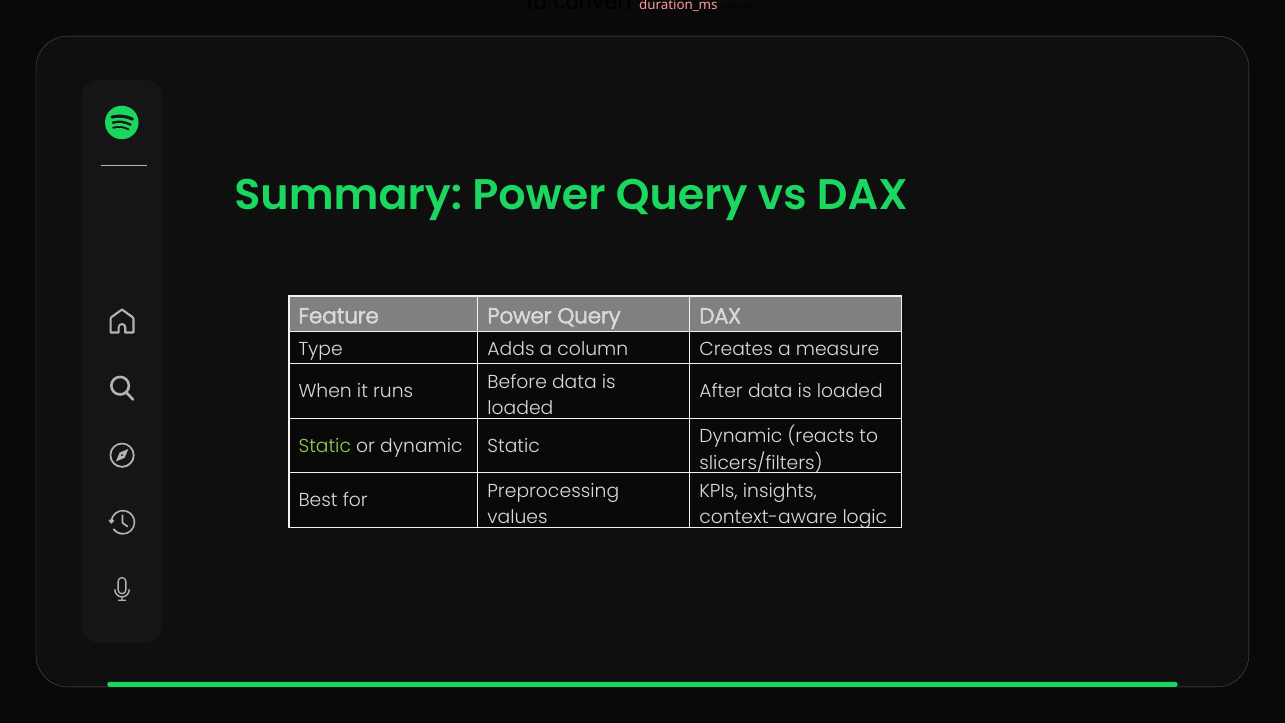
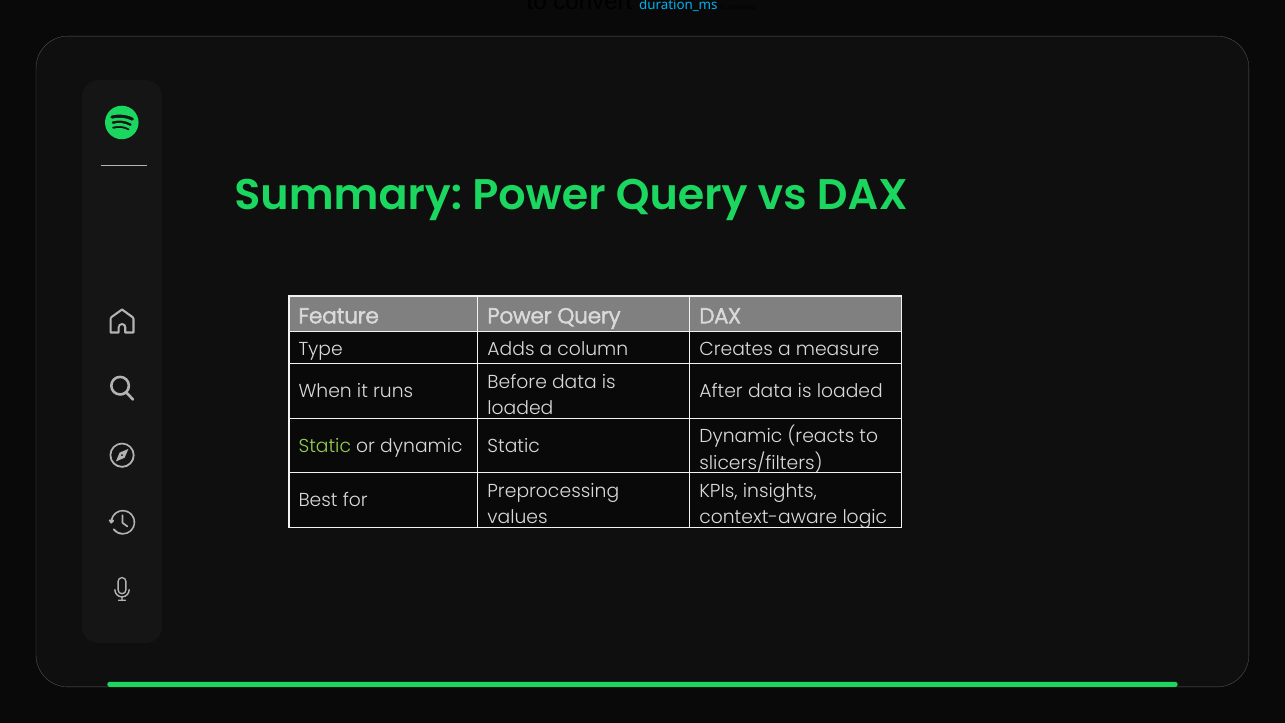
duration_ms colour: pink -> light blue
